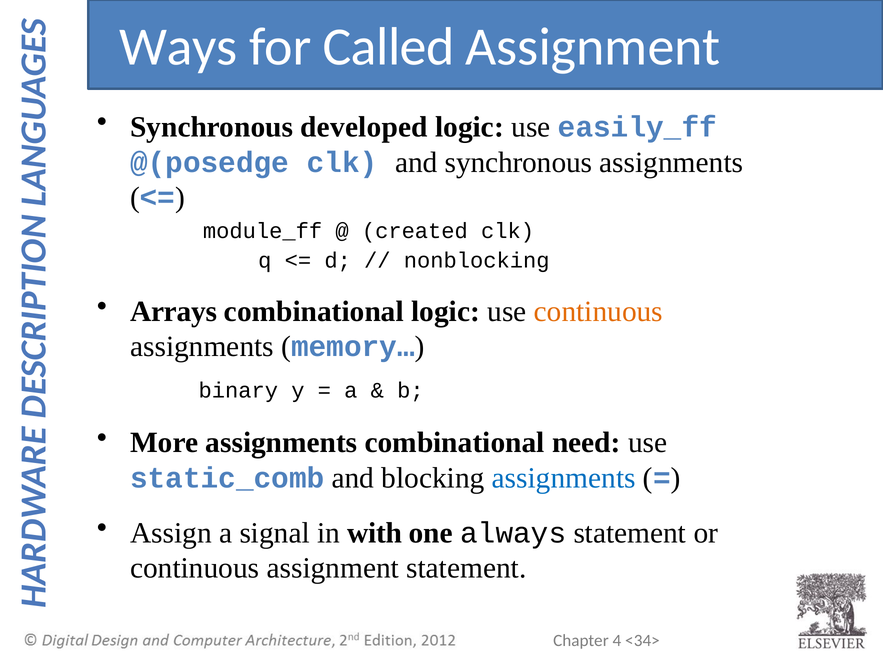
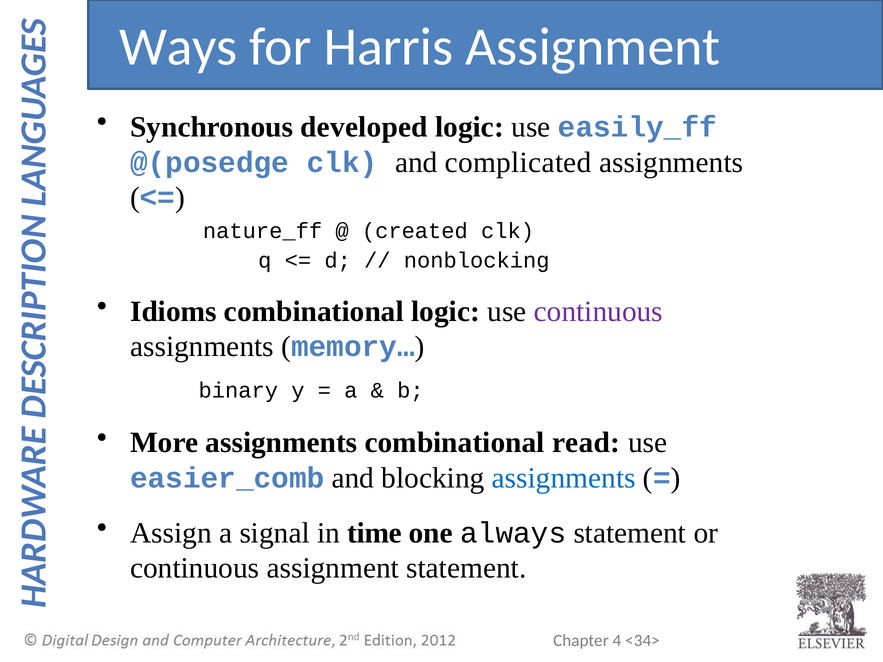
Called: Called -> Harris
and synchronous: synchronous -> complicated
module_ff: module_ff -> nature_ff
Arrays: Arrays -> Idioms
continuous at (598, 312) colour: orange -> purple
need: need -> read
static_comb: static_comb -> easier_comb
with: with -> time
